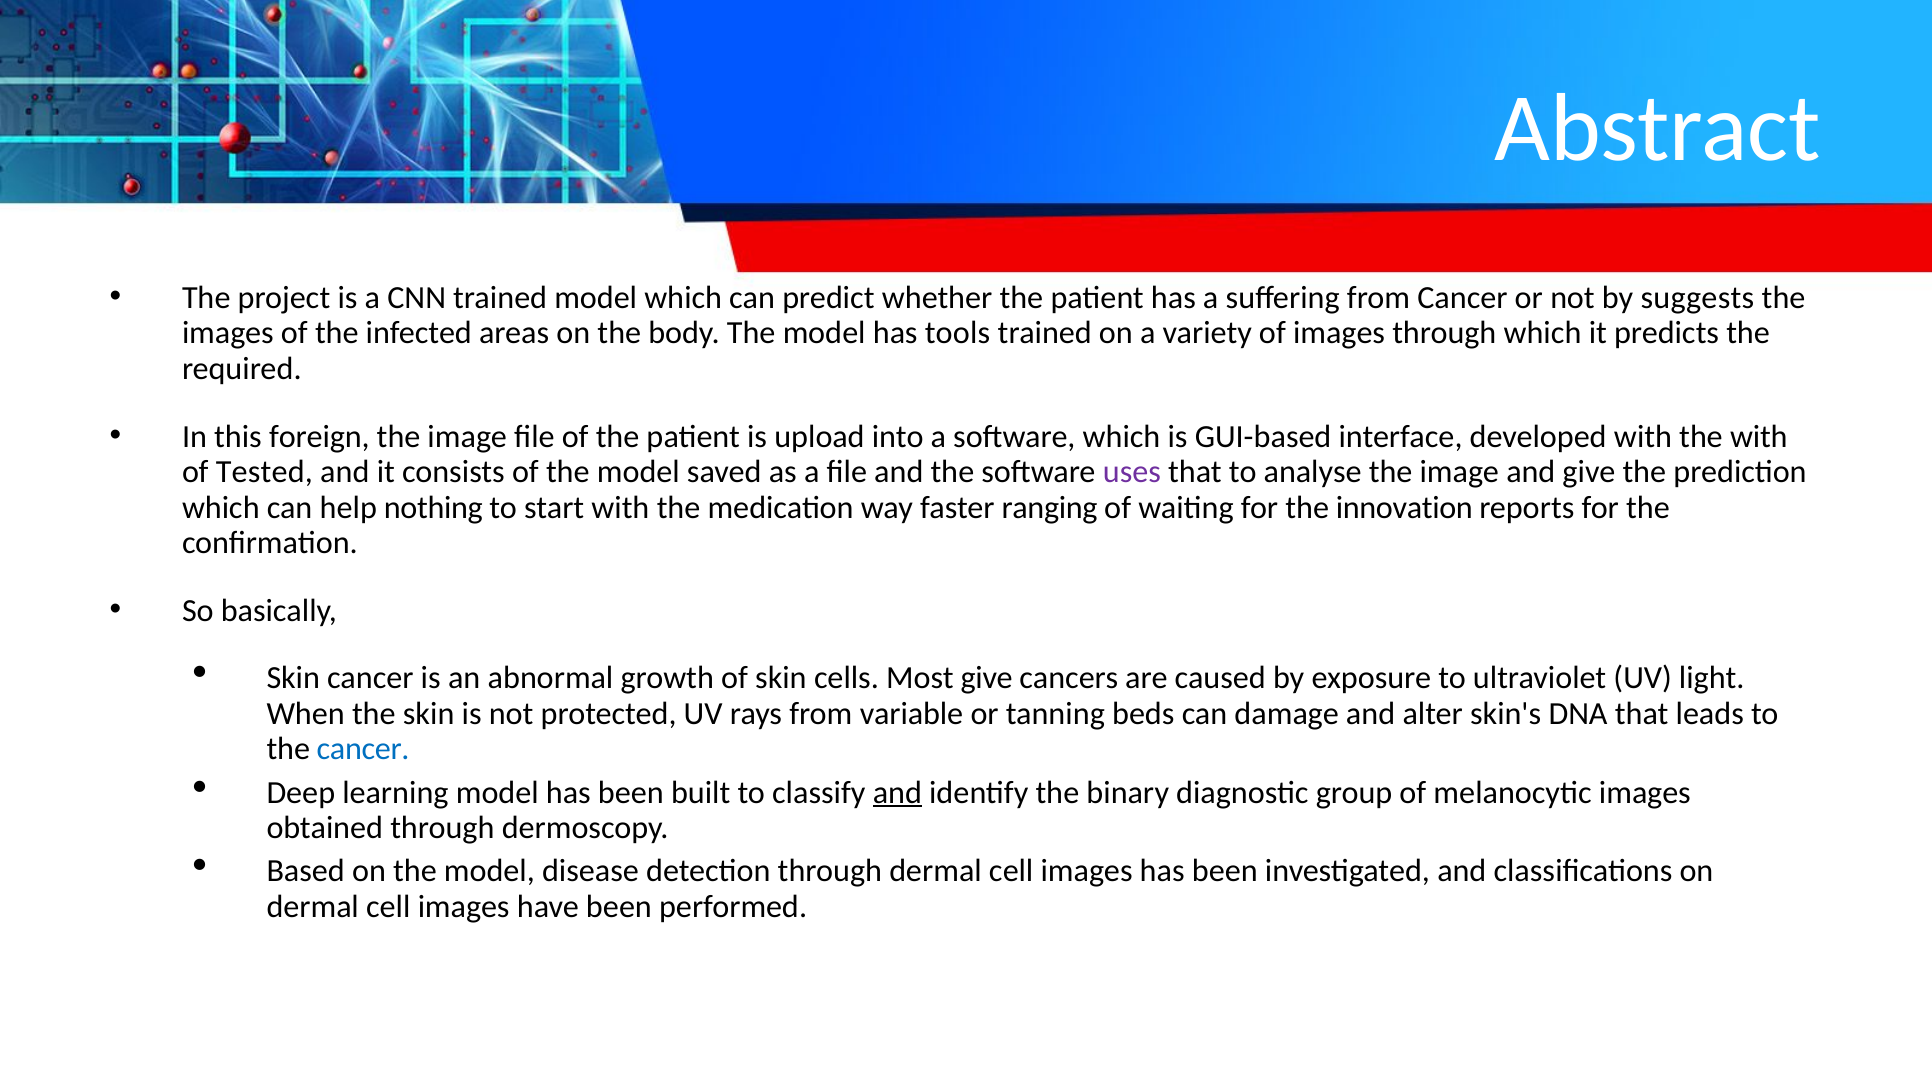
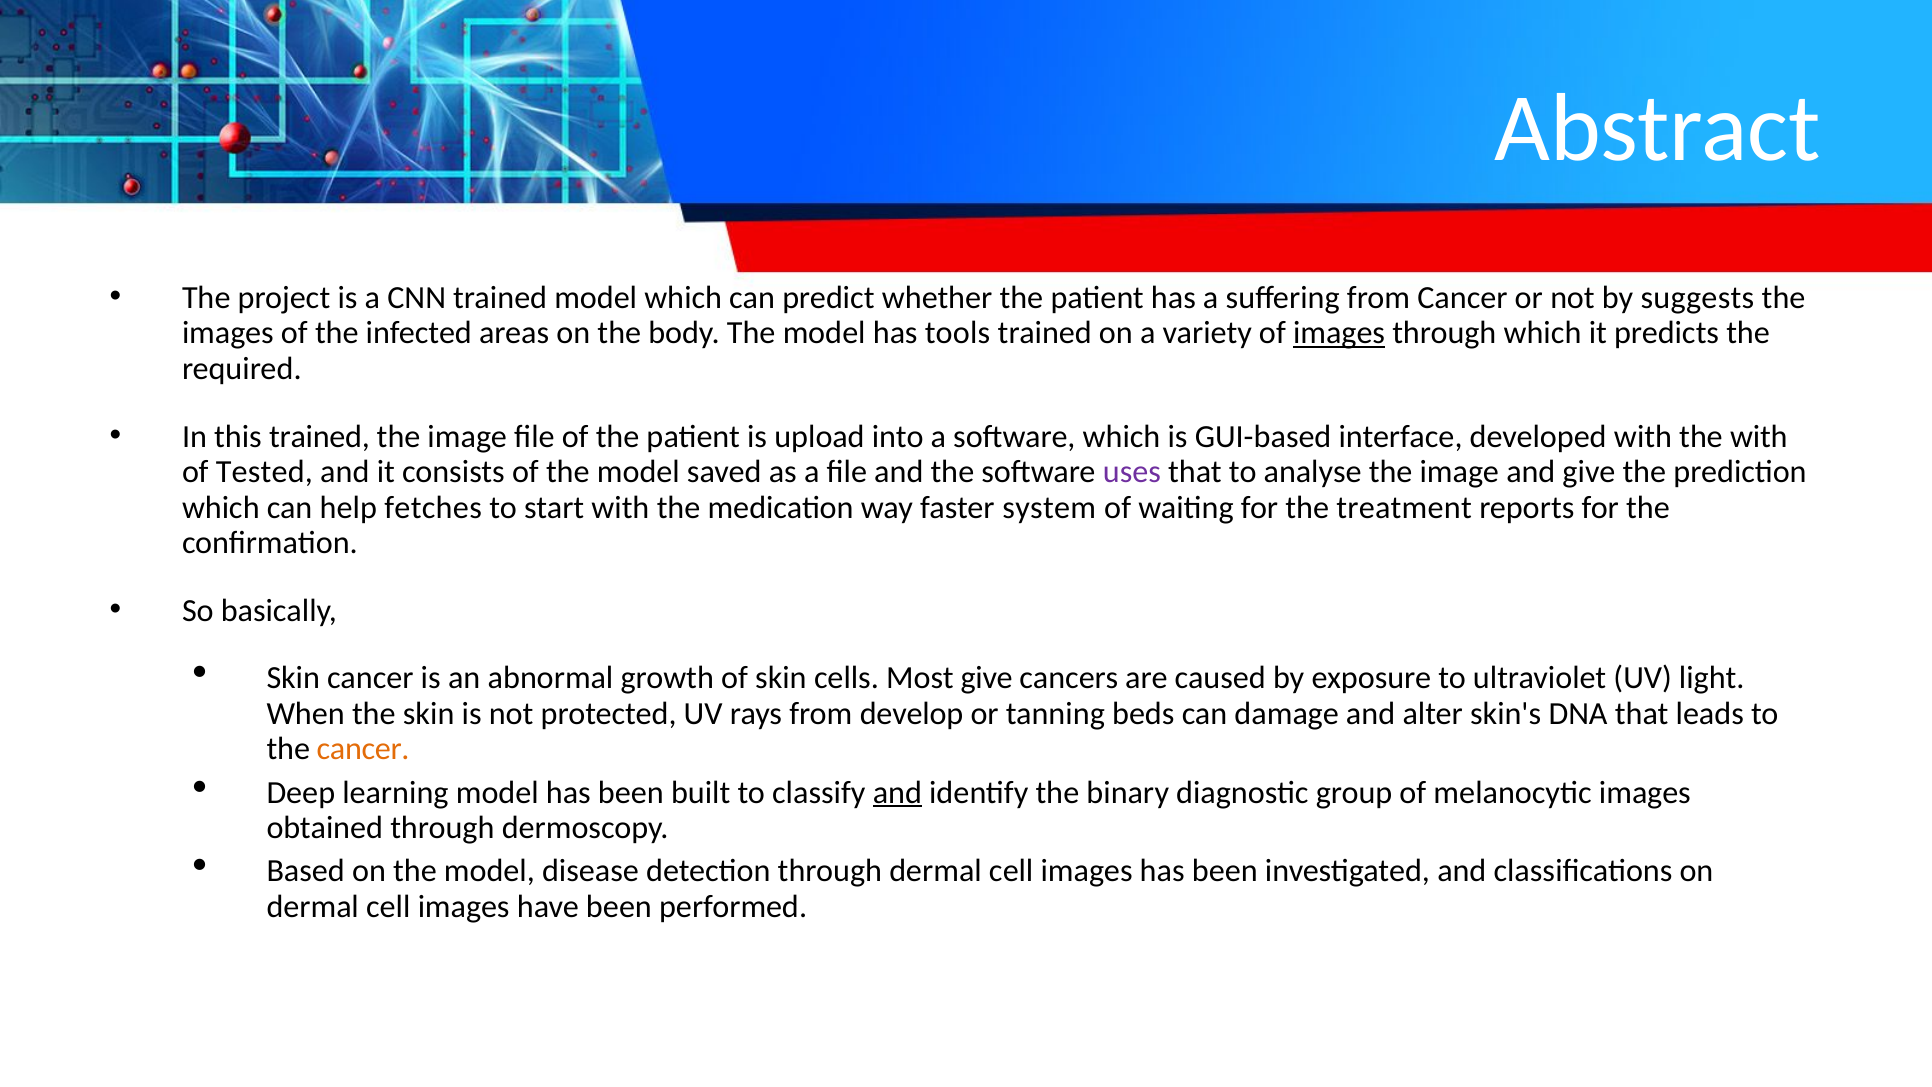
images at (1339, 333) underline: none -> present
this foreign: foreign -> trained
nothing: nothing -> fetches
ranging: ranging -> system
innovation: innovation -> treatment
variable: variable -> develop
cancer at (363, 749) colour: blue -> orange
